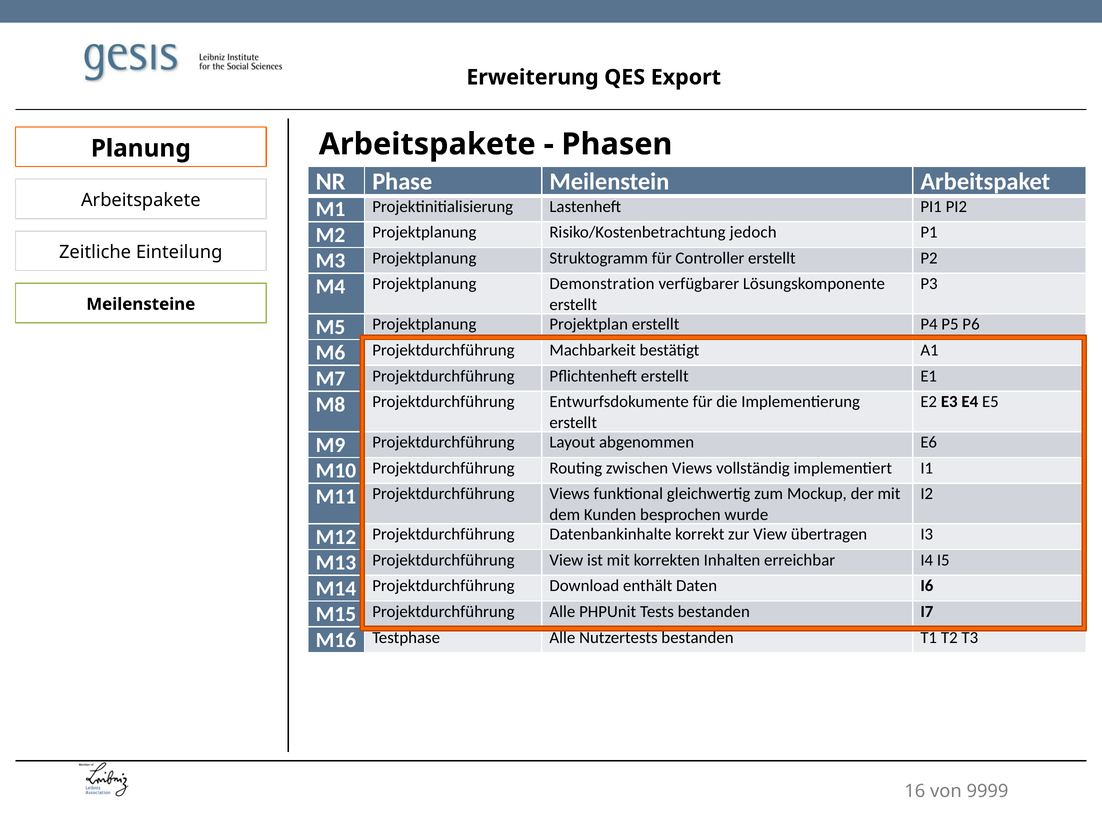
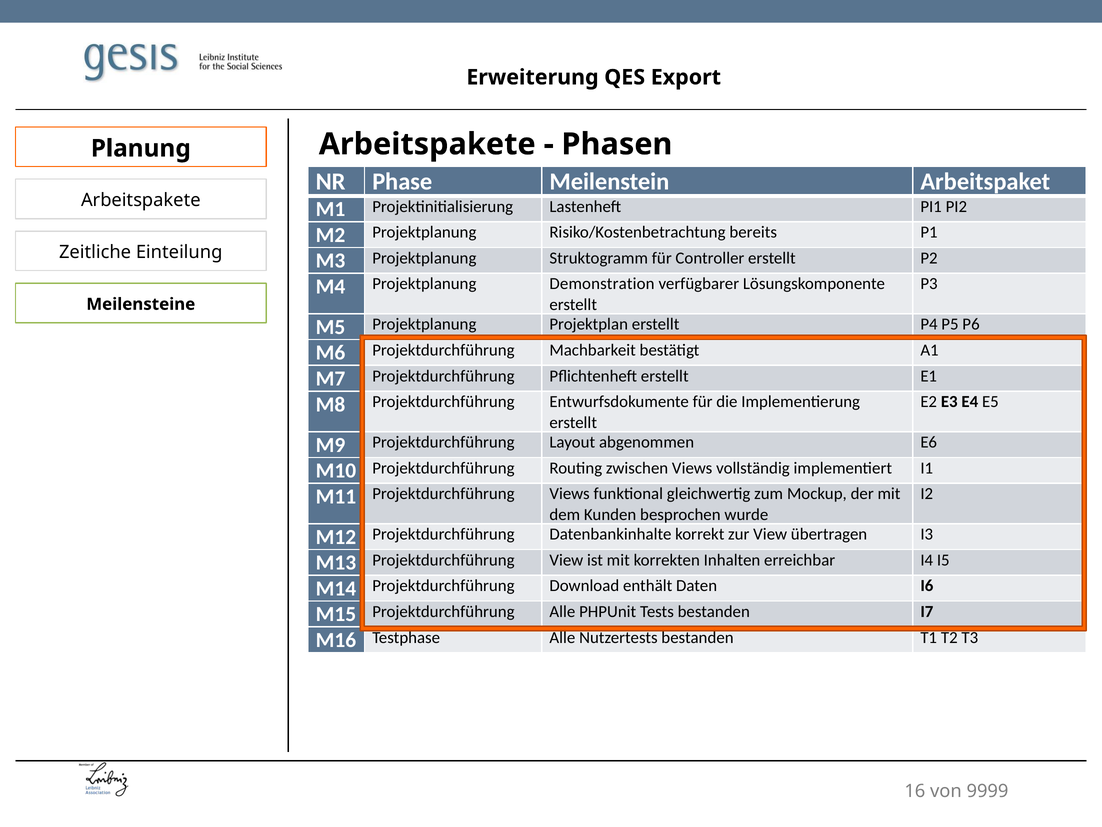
jedoch: jedoch -> bereits
